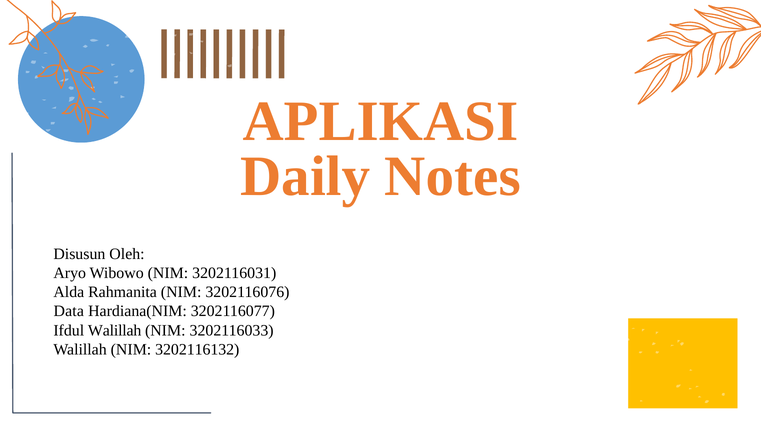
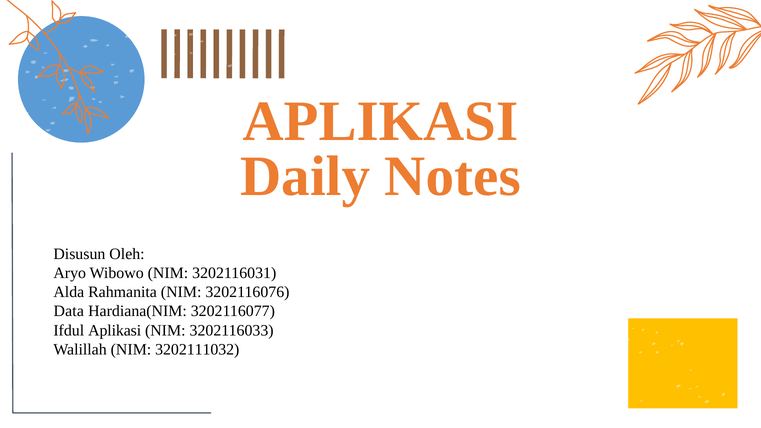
Ifdul Walillah: Walillah -> Aplikasi
3202116132: 3202116132 -> 3202111032
